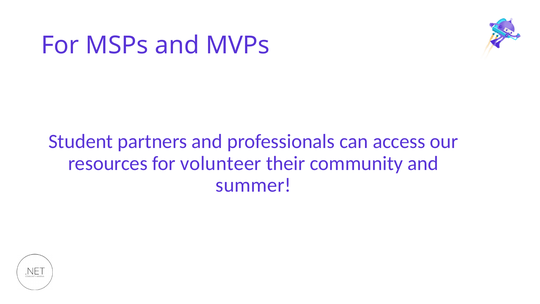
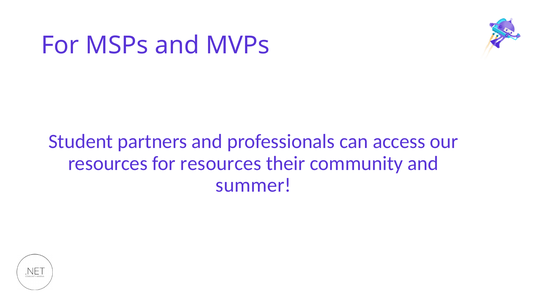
for volunteer: volunteer -> resources
